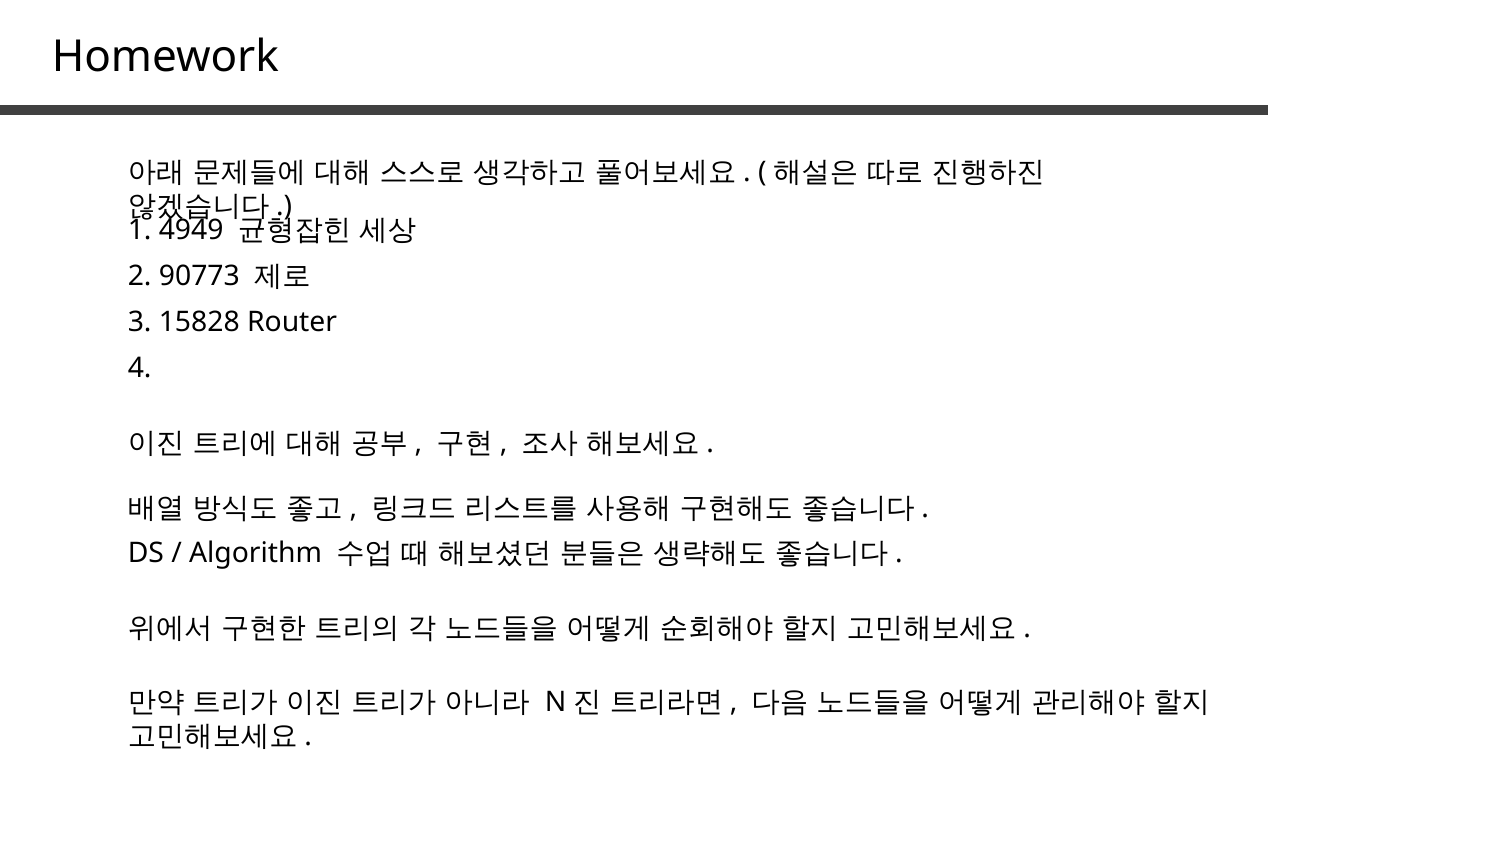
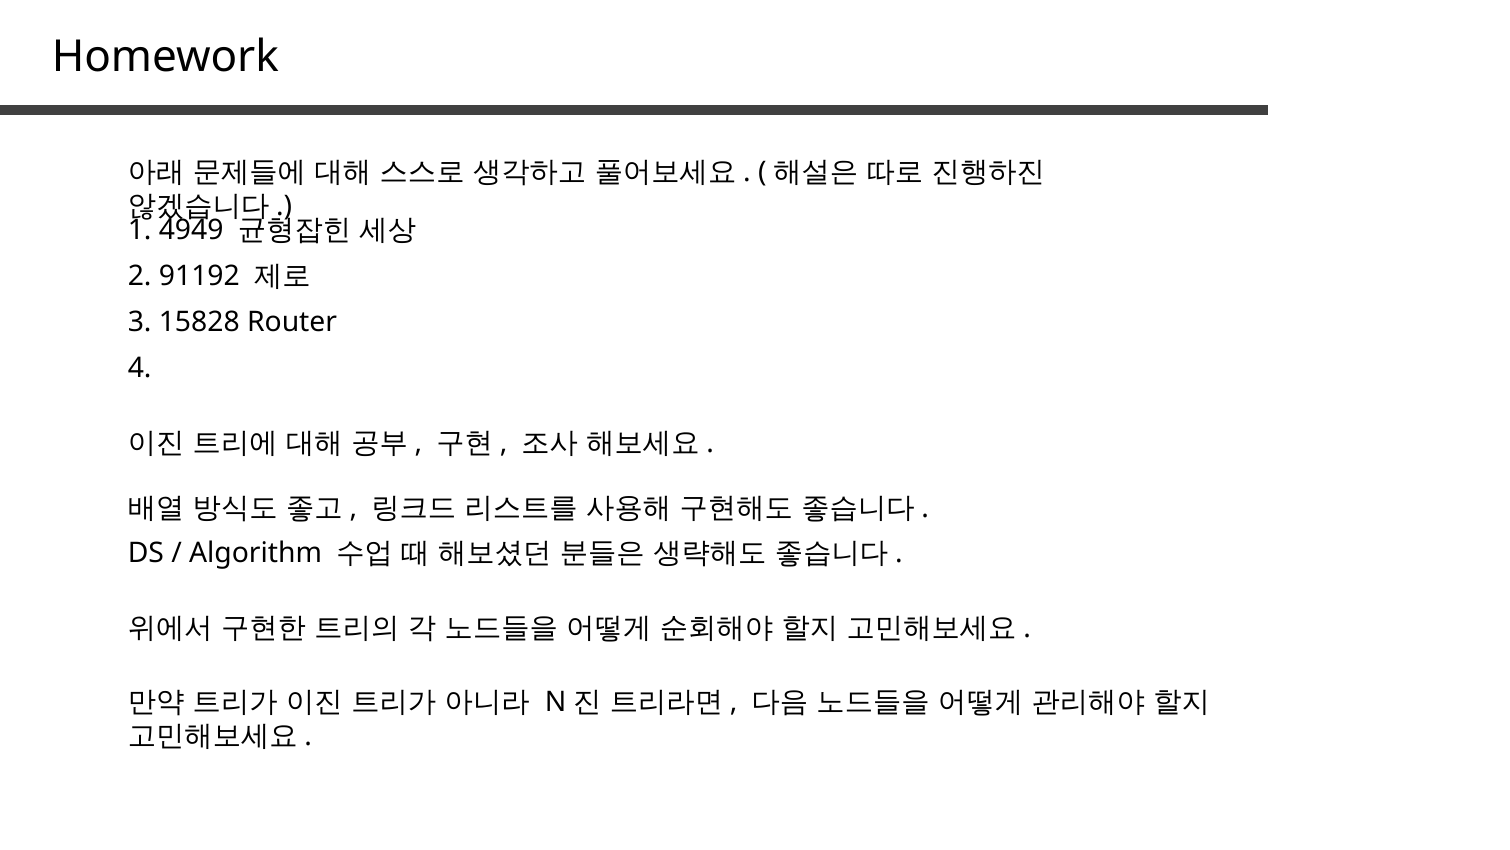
90773: 90773 -> 91192
